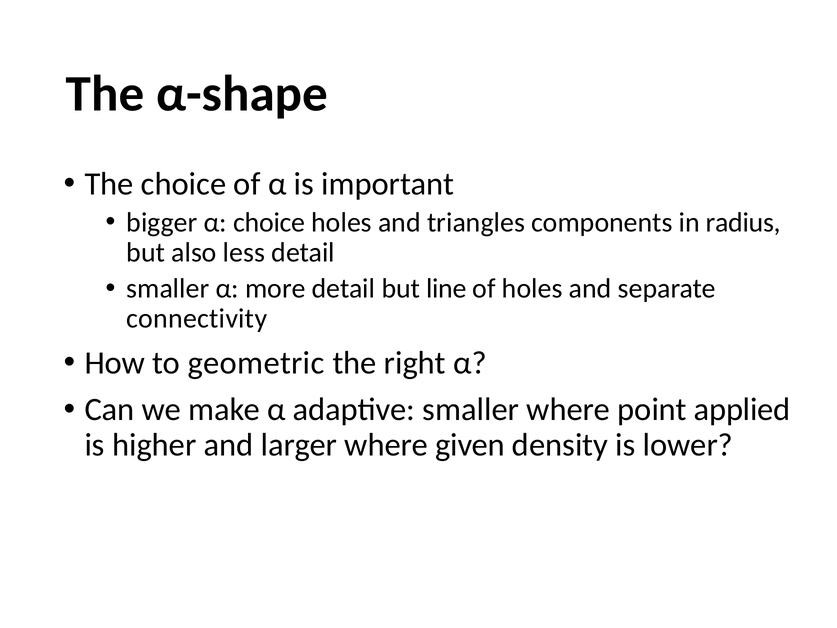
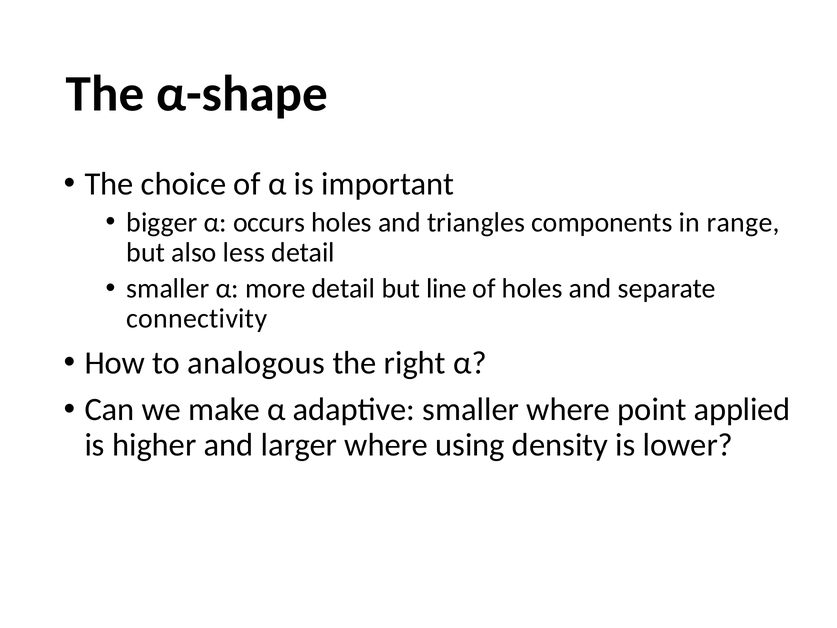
α choice: choice -> occurs
radius: radius -> range
geometric: geometric -> analogous
given: given -> using
